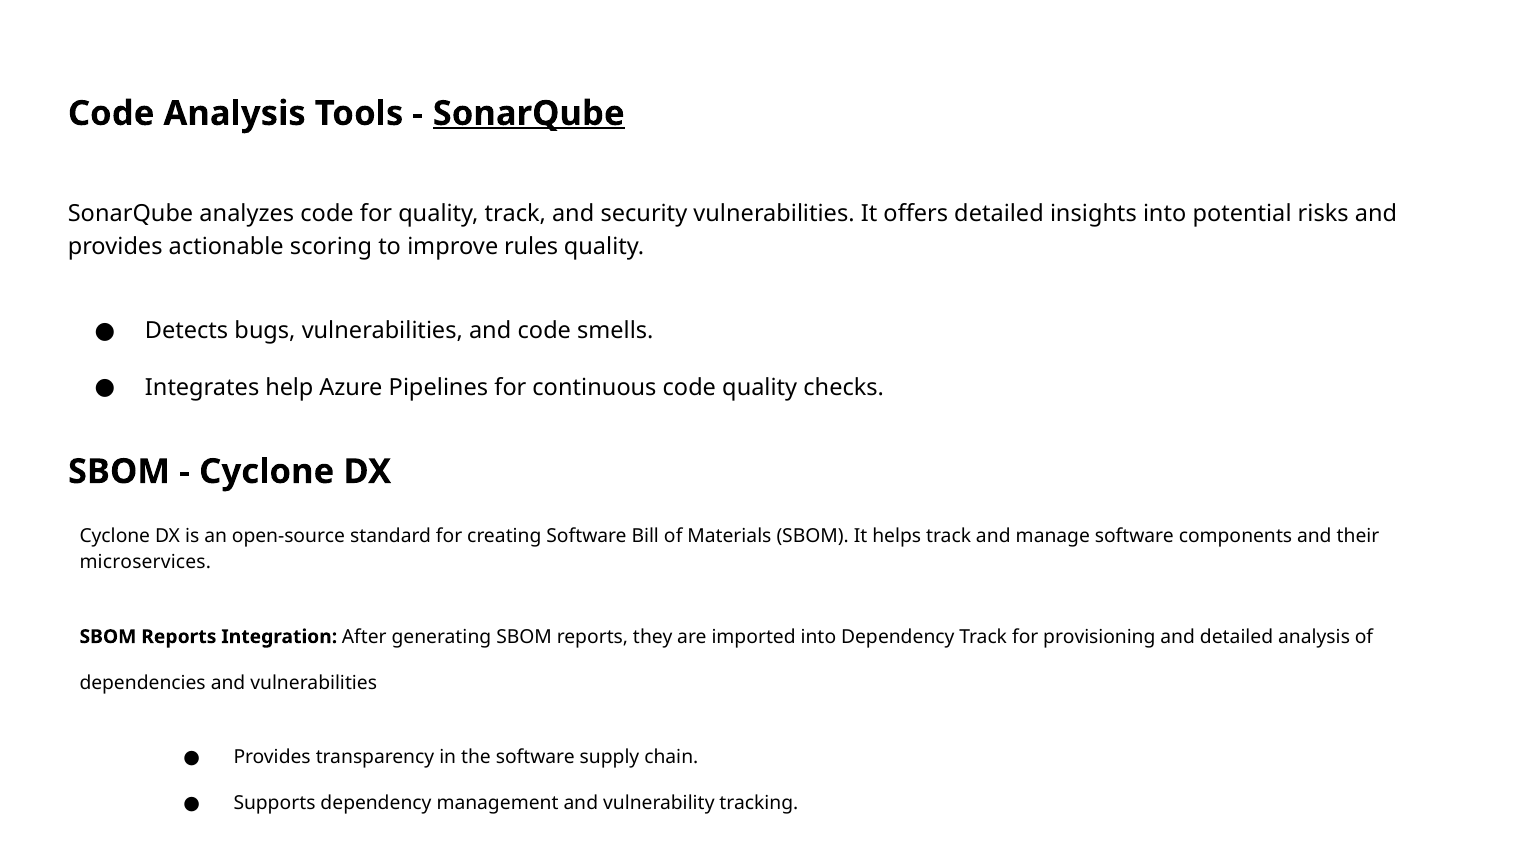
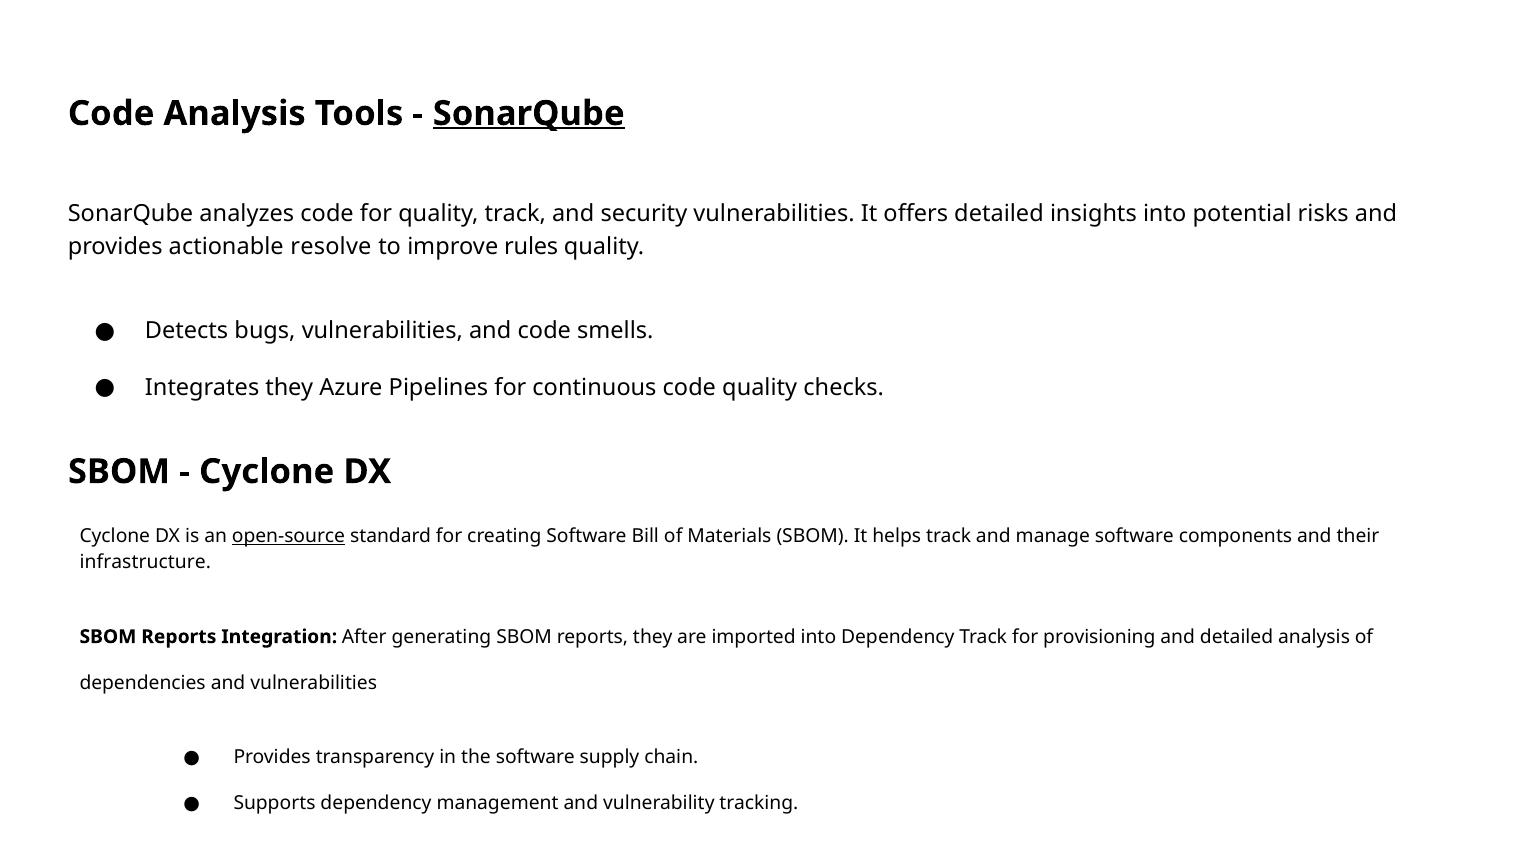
scoring: scoring -> resolve
Integrates help: help -> they
open-source underline: none -> present
microservices: microservices -> infrastructure
